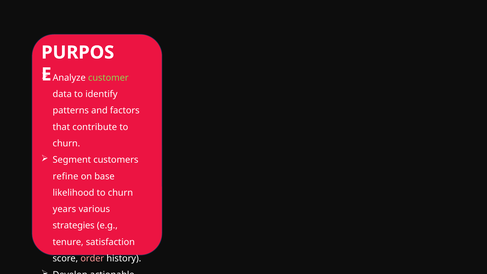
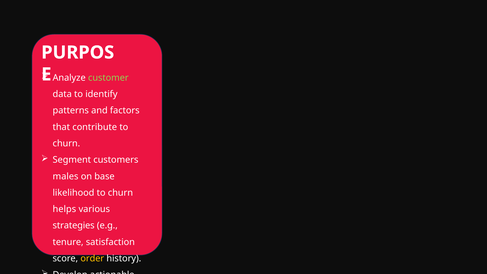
refine: refine -> males
years: years -> helps
order colour: pink -> yellow
